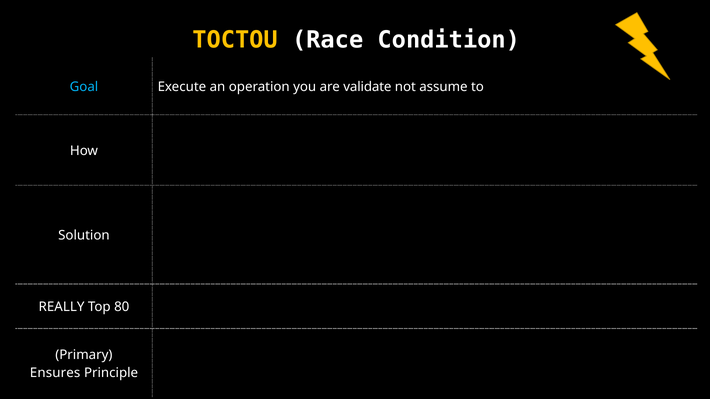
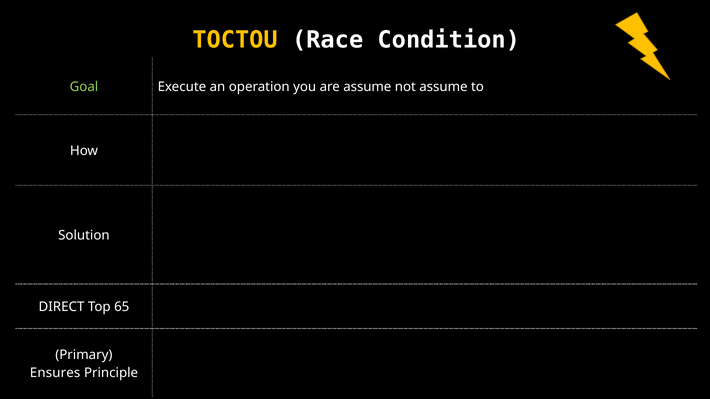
Goal colour: light blue -> light green
are validate: validate -> assume
REALLY: REALLY -> DIRECT
80: 80 -> 65
